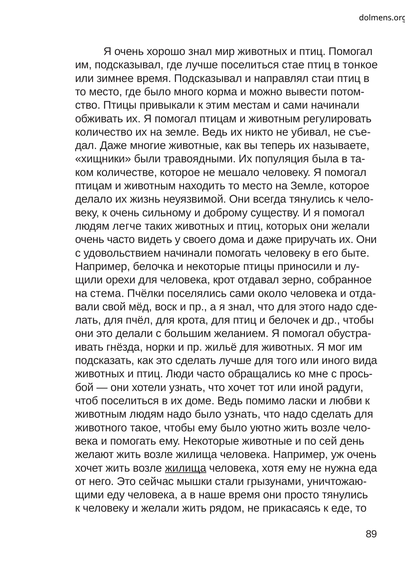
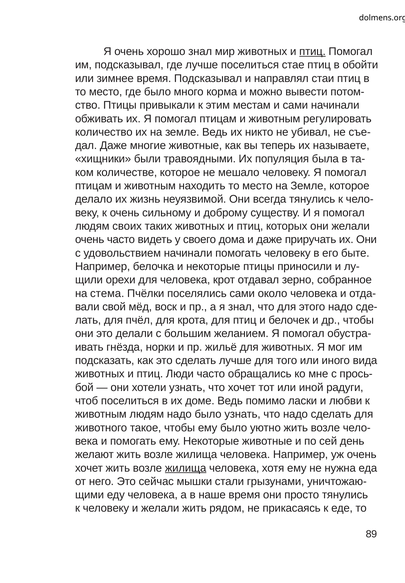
птиц at (312, 51) underline: none -> present
тонкое: тонкое -> обойти
легче: легче -> своих
